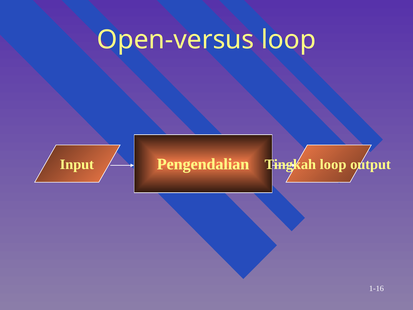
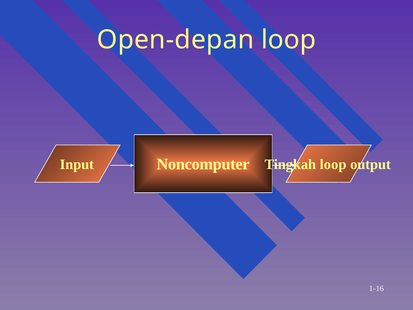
Open-versus: Open-versus -> Open-depan
Pengendalian: Pengendalian -> Noncomputer
